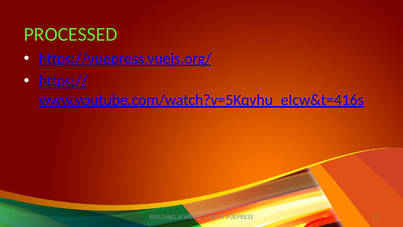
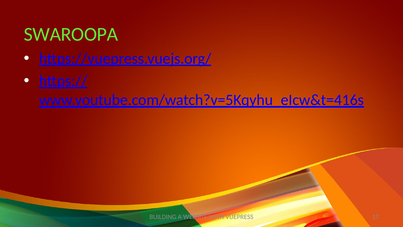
PROCESSED: PROCESSED -> SWAROOPA
